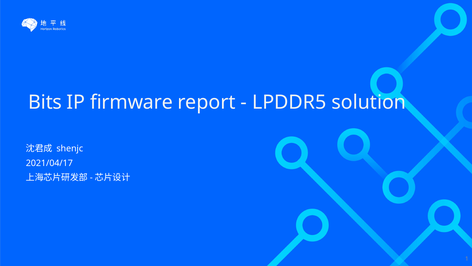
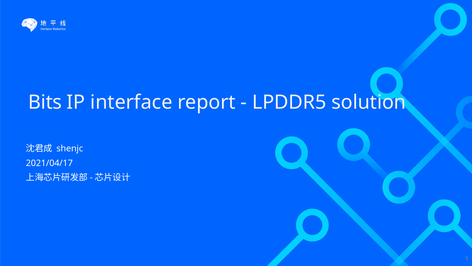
firmware: firmware -> interface
